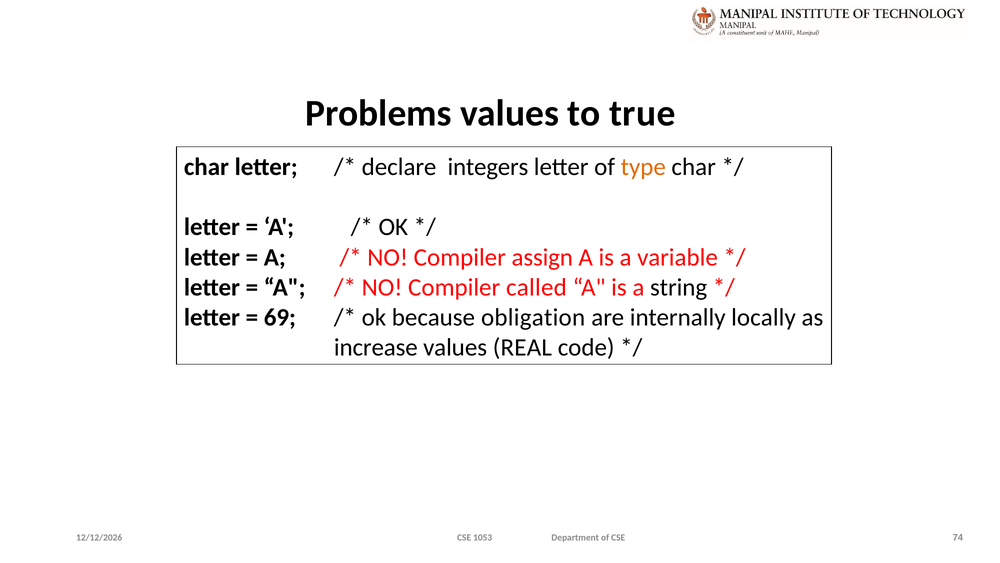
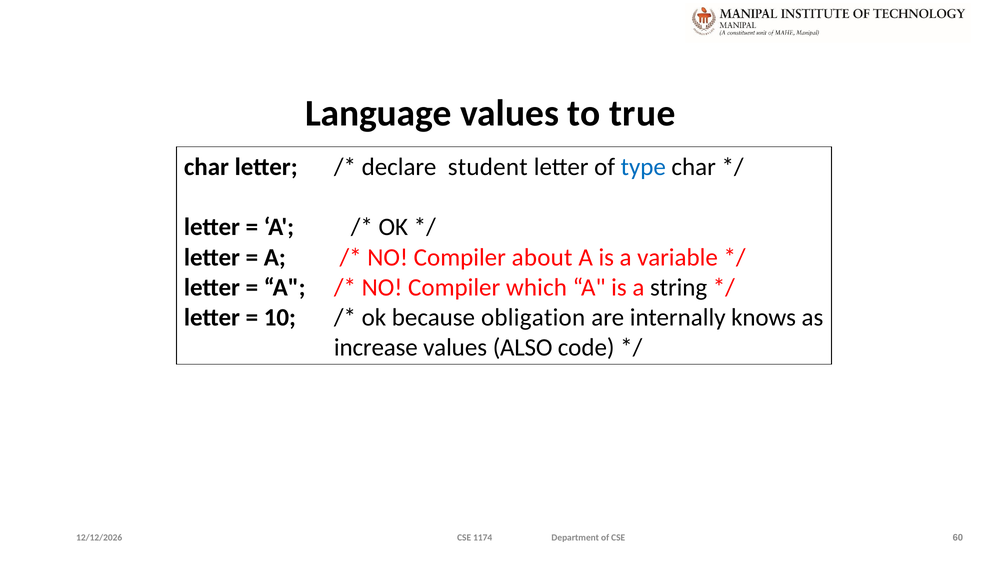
Problems: Problems -> Language
integers: integers -> student
type colour: orange -> blue
assign: assign -> about
called: called -> which
69: 69 -> 10
locally: locally -> knows
REAL: REAL -> ALSO
1053: 1053 -> 1174
74: 74 -> 60
